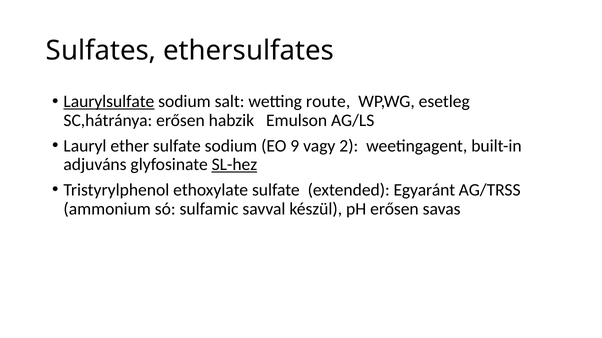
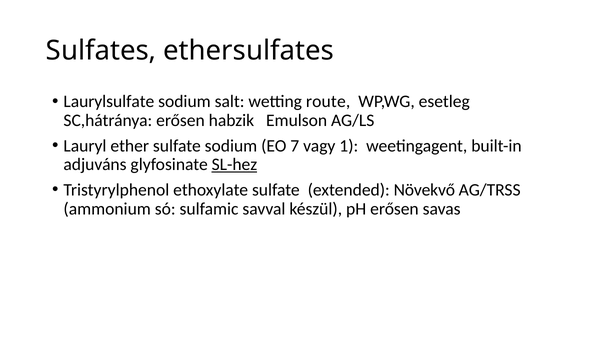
Laurylsulfate underline: present -> none
9: 9 -> 7
2: 2 -> 1
Egyaránt: Egyaránt -> Növekvő
